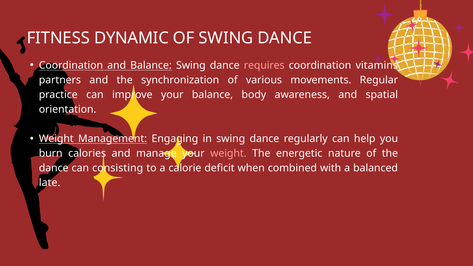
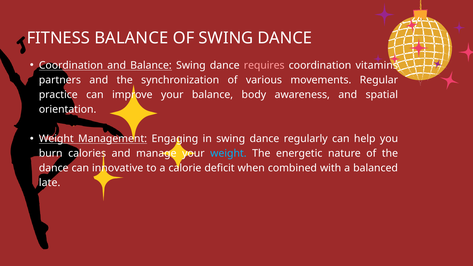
FITNESS DYNAMIC: DYNAMIC -> BALANCE
weight at (228, 153) colour: pink -> light blue
consisting: consisting -> innovative
